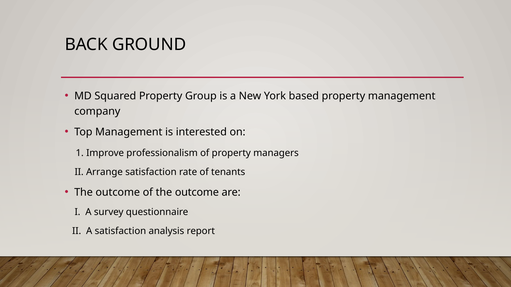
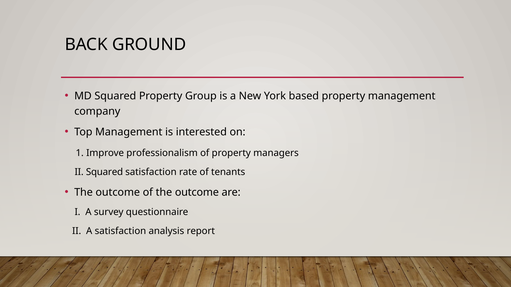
II Arrange: Arrange -> Squared
